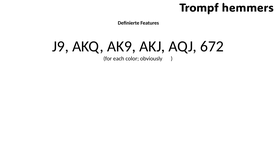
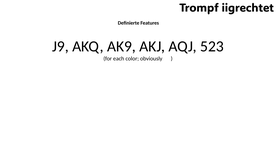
hemmers: hemmers -> iigrechtet
672: 672 -> 523
